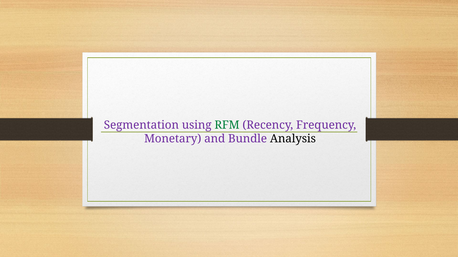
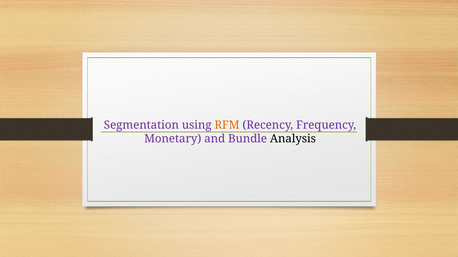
RFM colour: green -> orange
